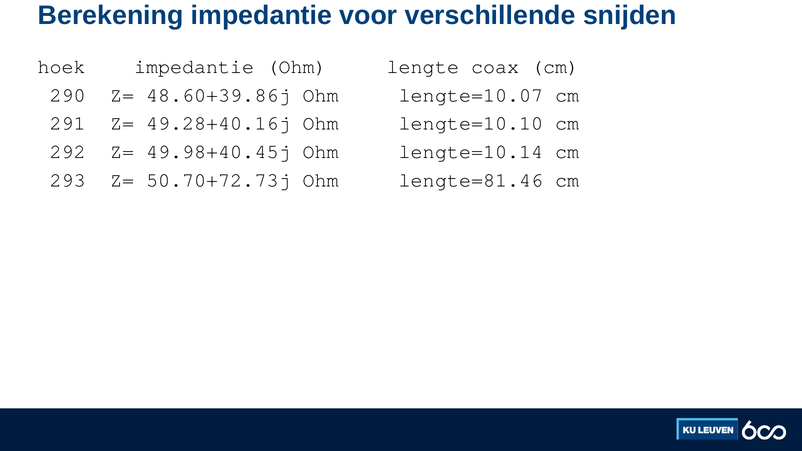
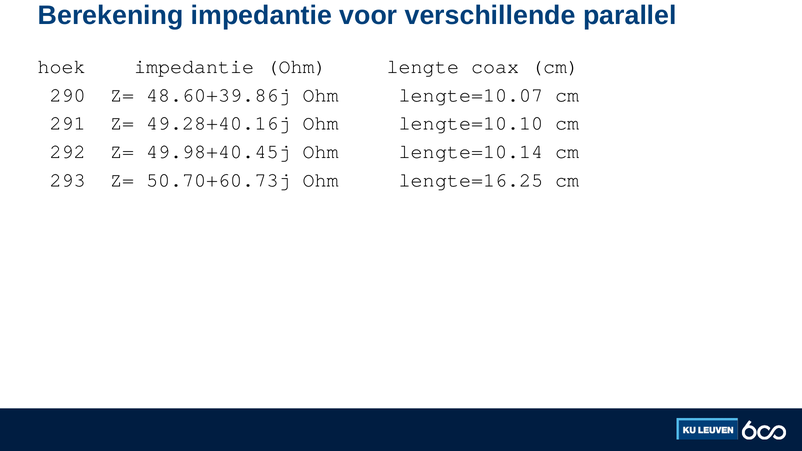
snijden: snijden -> parallel
50.70+72.73j: 50.70+72.73j -> 50.70+60.73j
lengte=81.46: lengte=81.46 -> lengte=16.25
